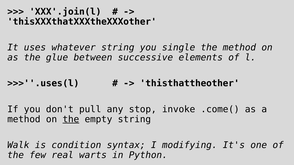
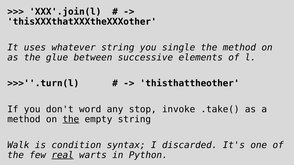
>>>''.uses(l: >>>''.uses(l -> >>>''.turn(l
pull: pull -> word
.come(: .come( -> .take(
modifying: modifying -> discarded
real underline: none -> present
